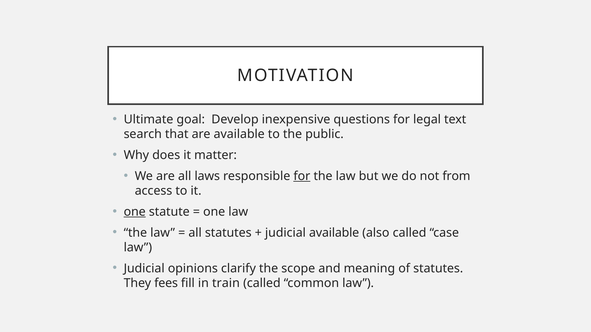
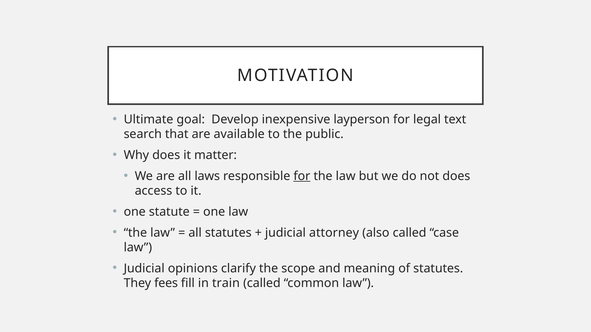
questions: questions -> layperson
not from: from -> does
one at (135, 212) underline: present -> none
judicial available: available -> attorney
